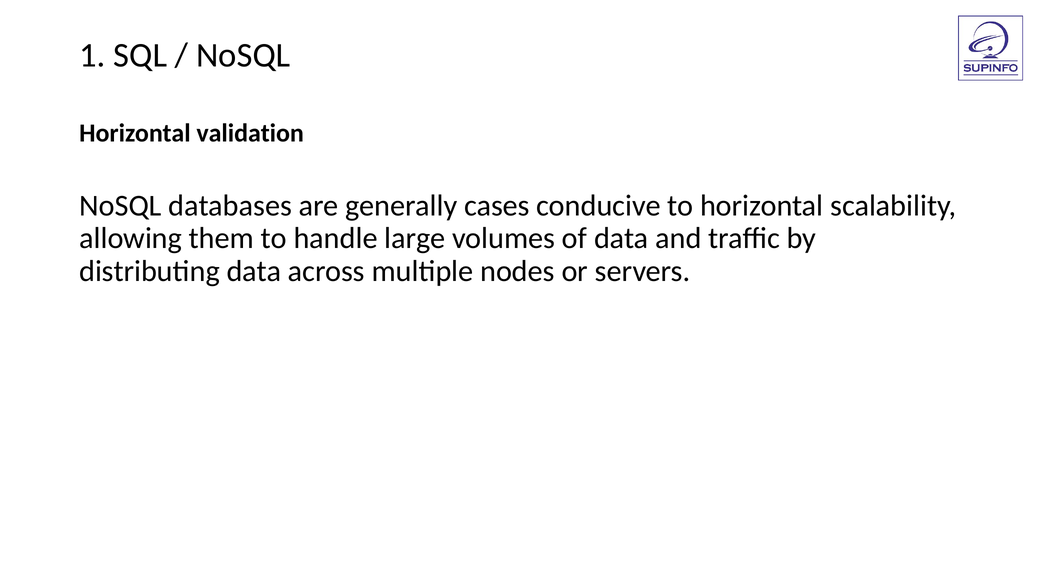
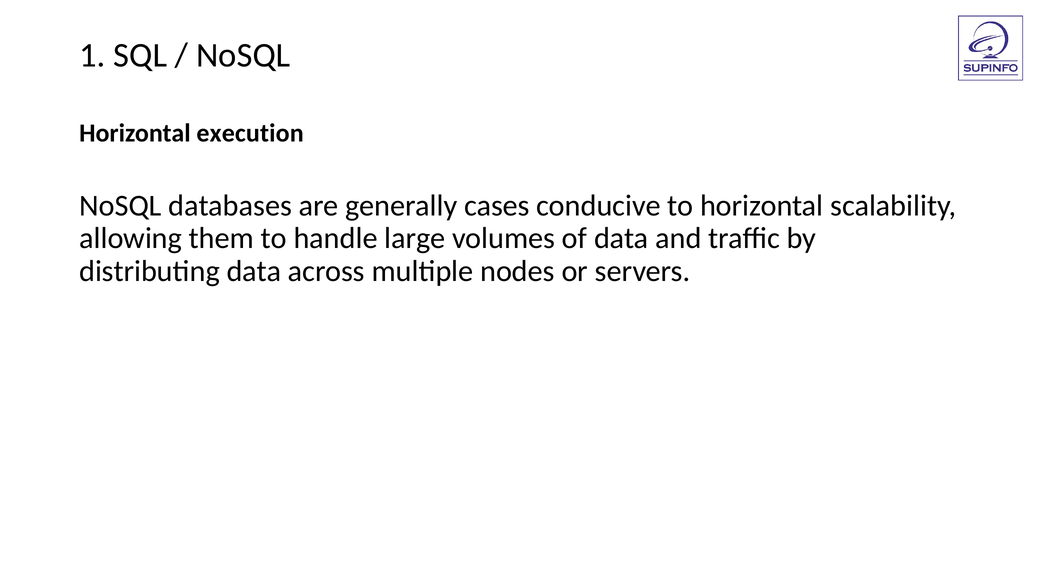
validation: validation -> execution
